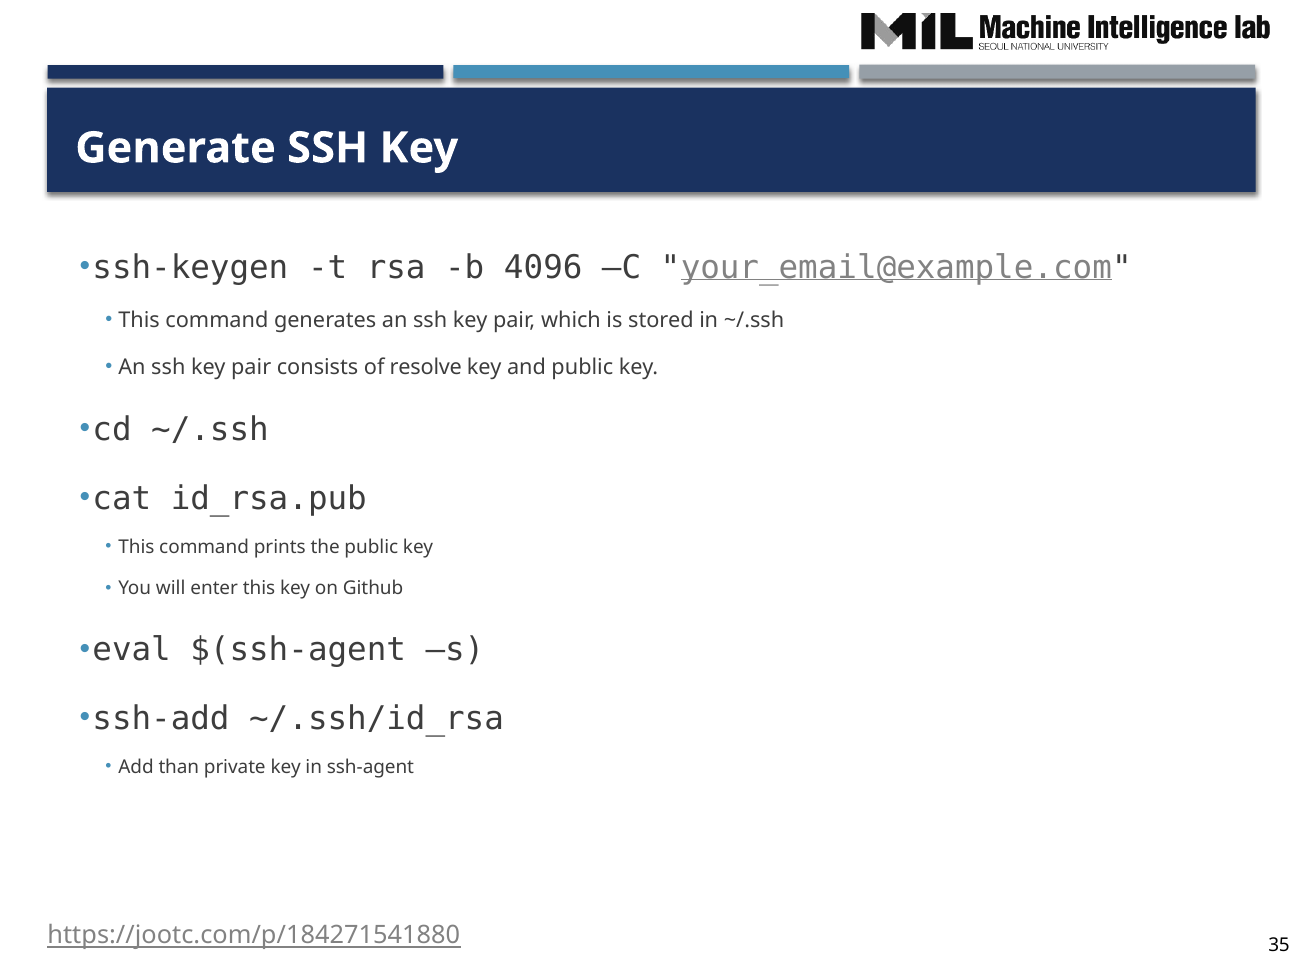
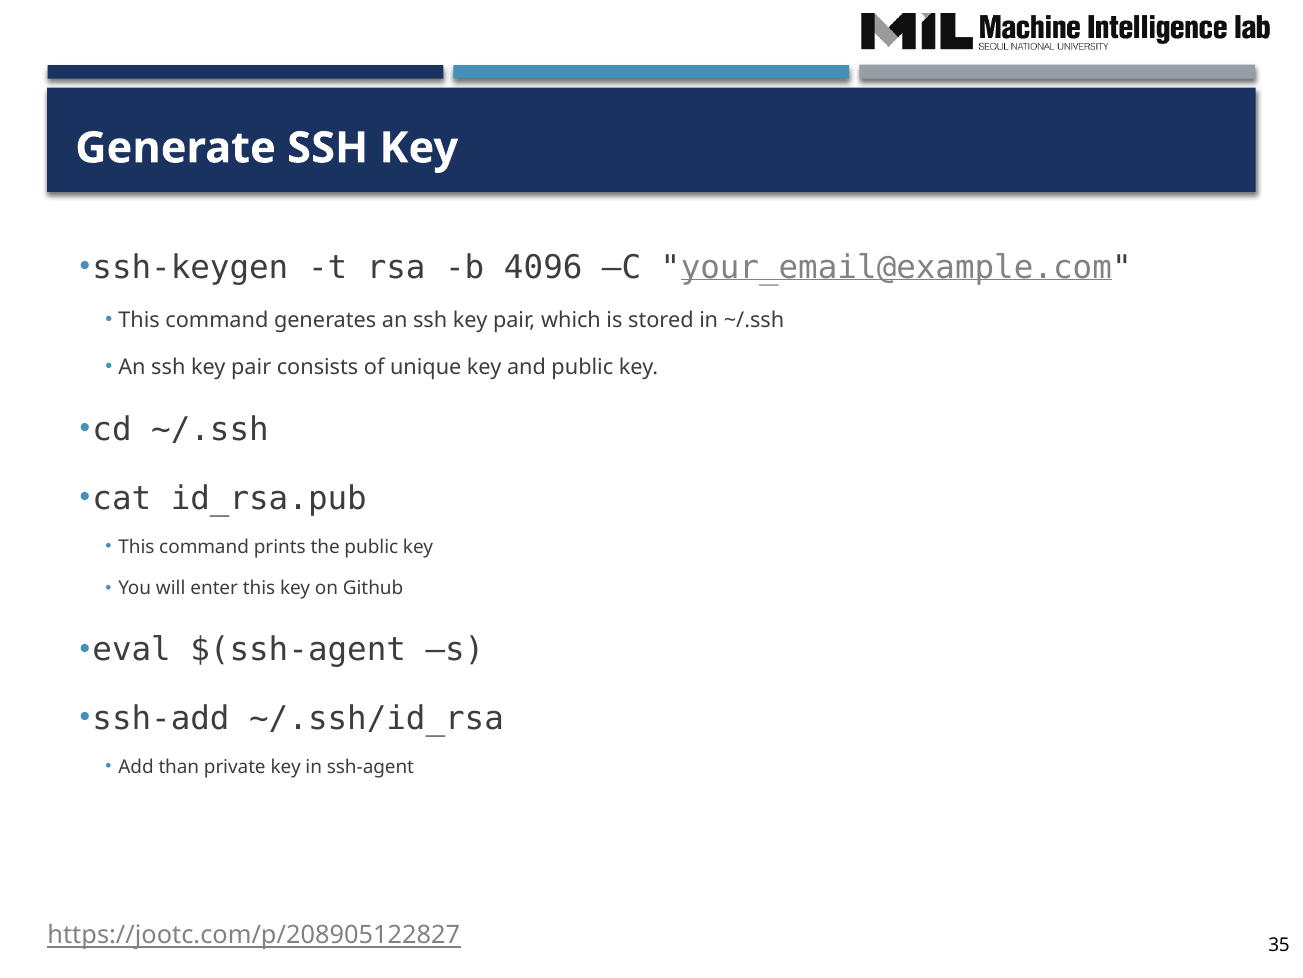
resolve: resolve -> unique
https://jootc.com/p/184271541880: https://jootc.com/p/184271541880 -> https://jootc.com/p/208905122827
